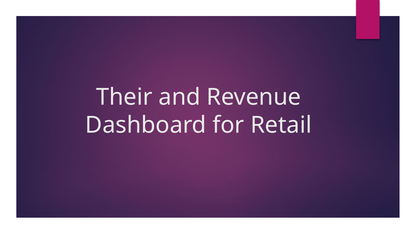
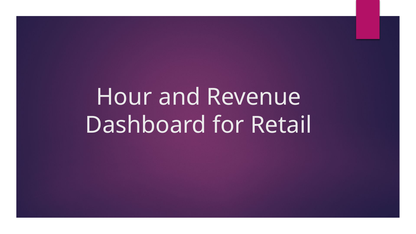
Their: Their -> Hour
